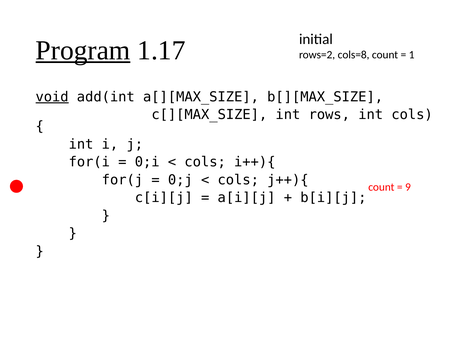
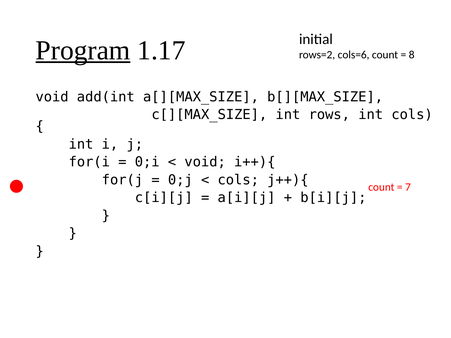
cols=8: cols=8 -> cols=6
1: 1 -> 8
void at (52, 97) underline: present -> none
cols at (205, 162): cols -> void
9: 9 -> 7
